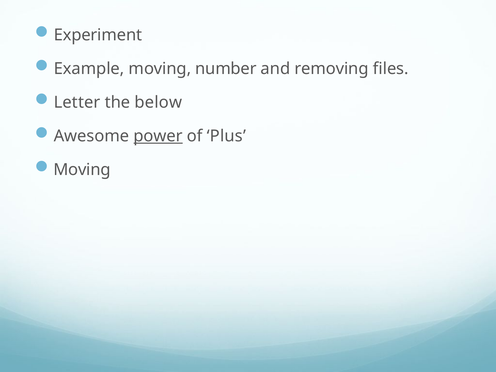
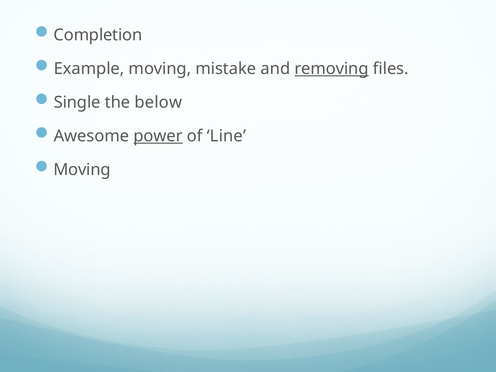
Experiment: Experiment -> Completion
number: number -> mistake
removing underline: none -> present
Letter: Letter -> Single
Plus: Plus -> Line
